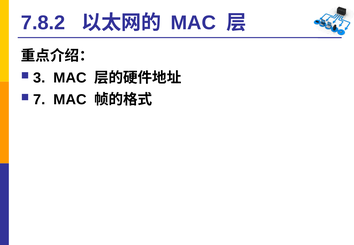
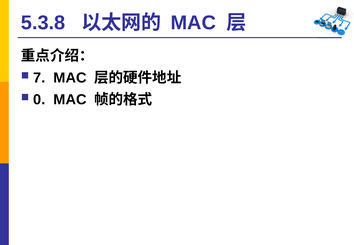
7.8.2: 7.8.2 -> 5.3.8
3: 3 -> 7
7: 7 -> 0
